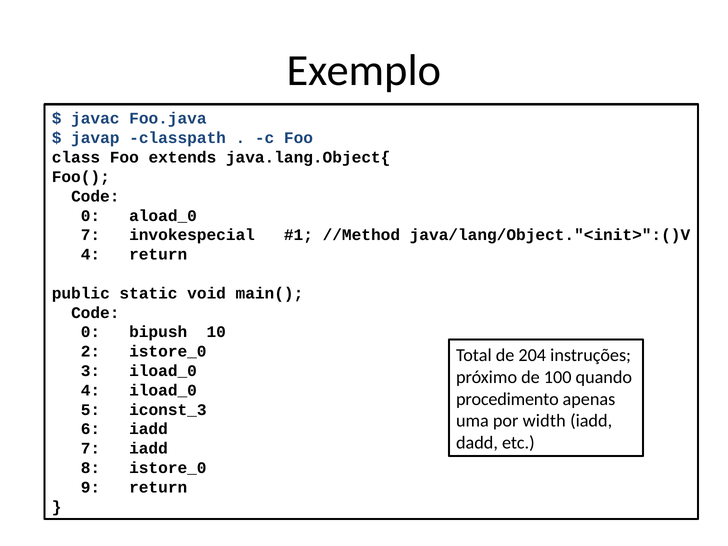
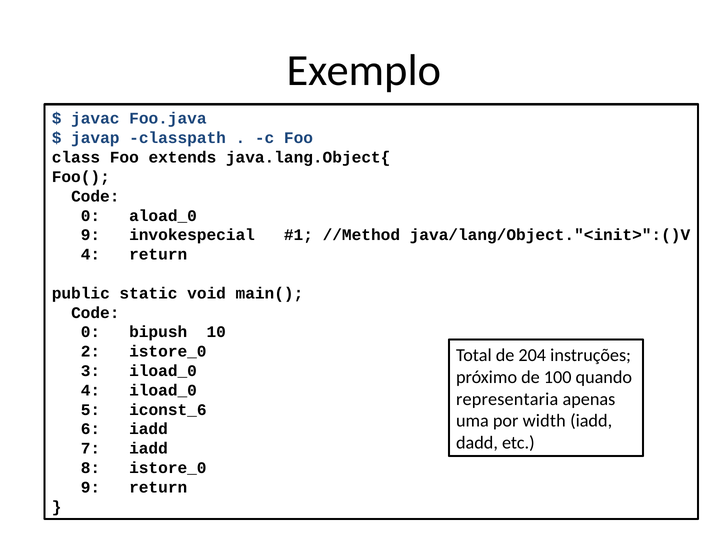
7 at (91, 235): 7 -> 9
procedimento: procedimento -> representaria
iconst_3: iconst_3 -> iconst_6
